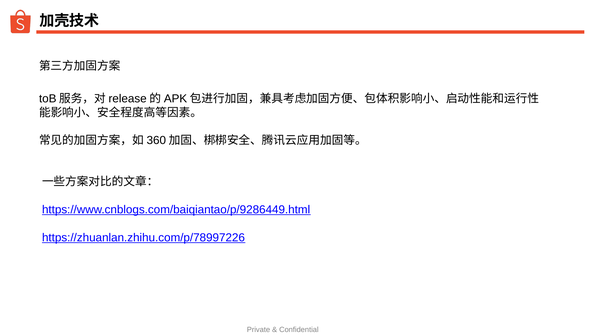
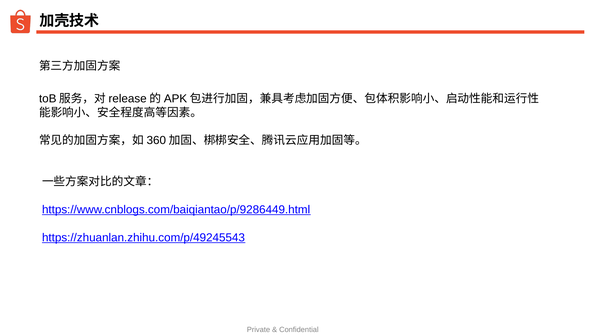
https://zhuanlan.zhihu.com/p/78997226: https://zhuanlan.zhihu.com/p/78997226 -> https://zhuanlan.zhihu.com/p/49245543
